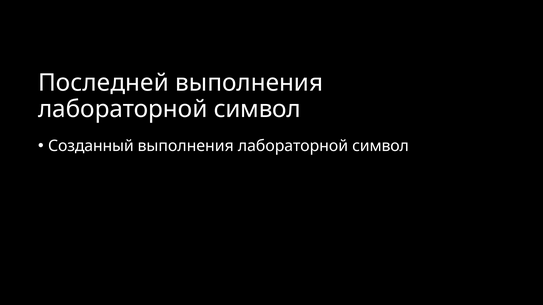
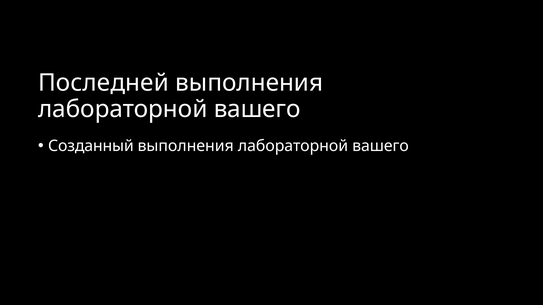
символ at (257, 109): символ -> вашего
символ at (381, 146): символ -> вашего
